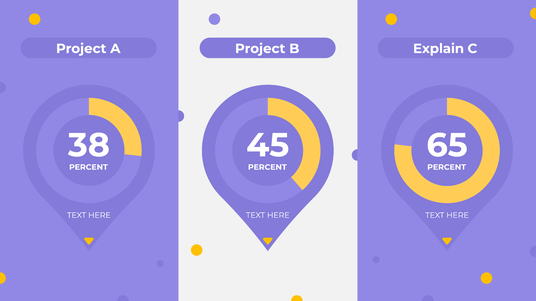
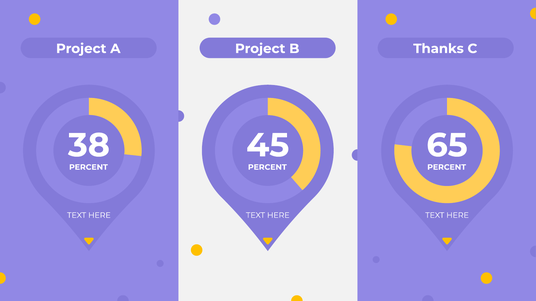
Explain: Explain -> Thanks
